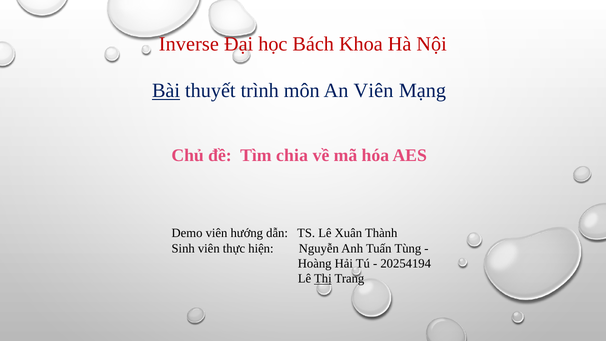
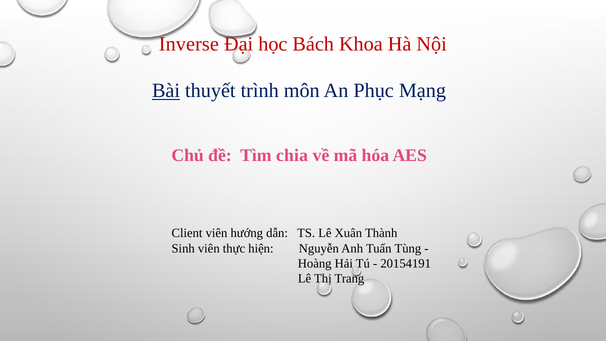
An Viên: Viên -> Phục
Demo: Demo -> Client
20254194: 20254194 -> 20154191
Thị underline: present -> none
